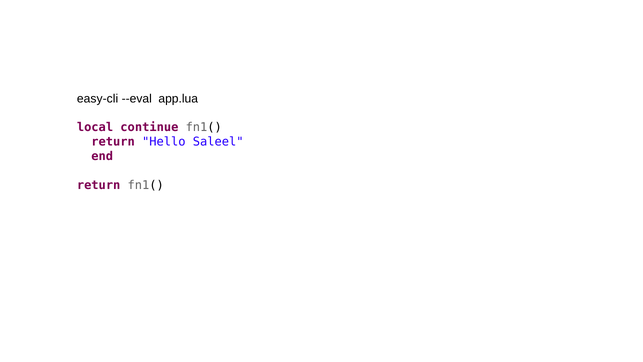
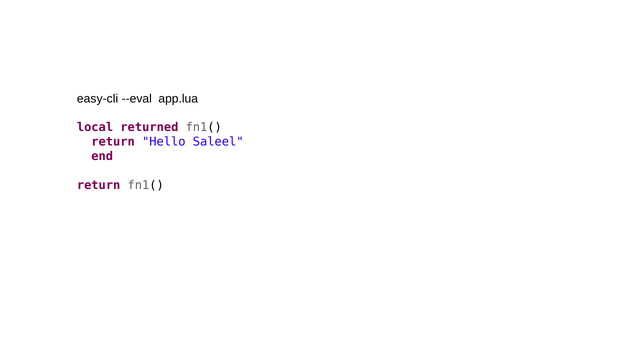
continue: continue -> returned
